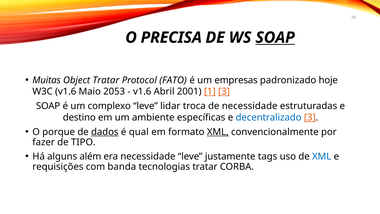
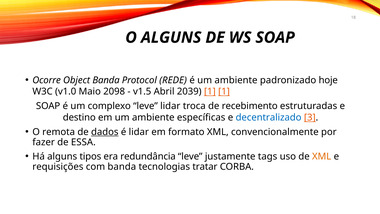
O PRECISA: PRECISA -> ALGUNS
SOAP at (275, 38) underline: present -> none
Muitas: Muitas -> Ocorre
Object Tratar: Tratar -> Banda
FATO: FATO -> REDE
é um empresas: empresas -> ambiente
W3C v1.6: v1.6 -> v1.0
2053: 2053 -> 2098
v1.6 at (142, 91): v1.6 -> v1.5
2001: 2001 -> 2039
1 3: 3 -> 1
de necessidade: necessidade -> recebimento
porque: porque -> remota
é qual: qual -> lidar
XML at (218, 132) underline: present -> none
TIPO: TIPO -> ESSA
além: além -> tipos
era necessidade: necessidade -> redundância
XML at (322, 156) colour: blue -> orange
